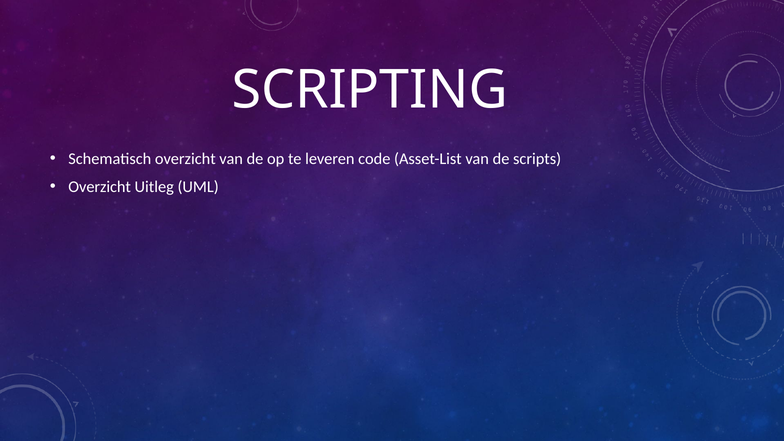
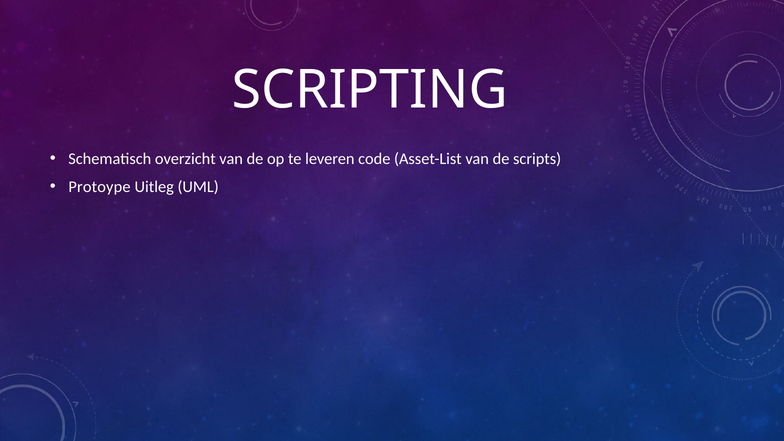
Overzicht at (100, 187): Overzicht -> Protoype
